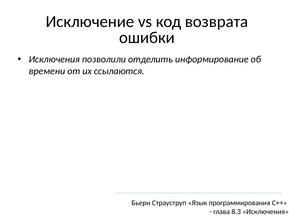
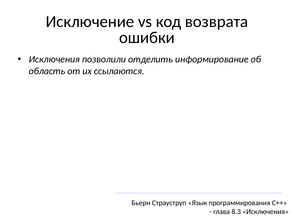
времени: времени -> область
